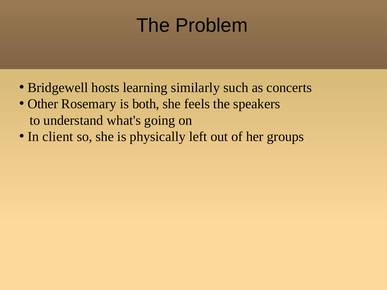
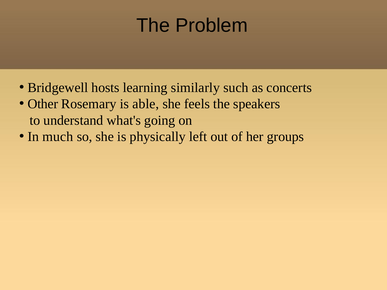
both: both -> able
client: client -> much
